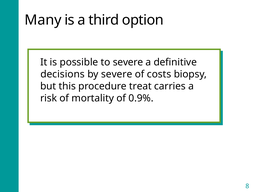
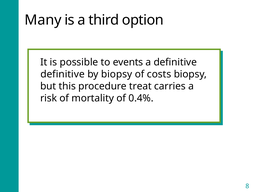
to severe: severe -> events
decisions at (63, 74): decisions -> definitive
by severe: severe -> biopsy
0.9%: 0.9% -> 0.4%
